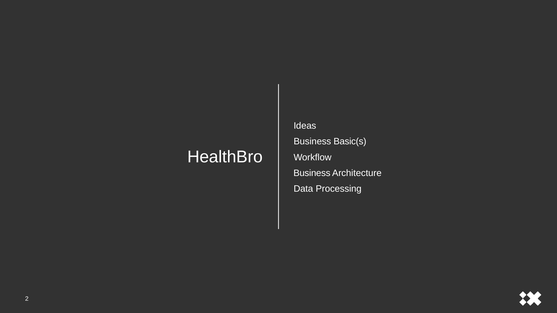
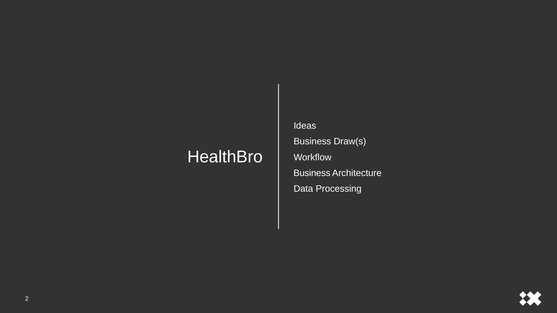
Basic(s: Basic(s -> Draw(s
